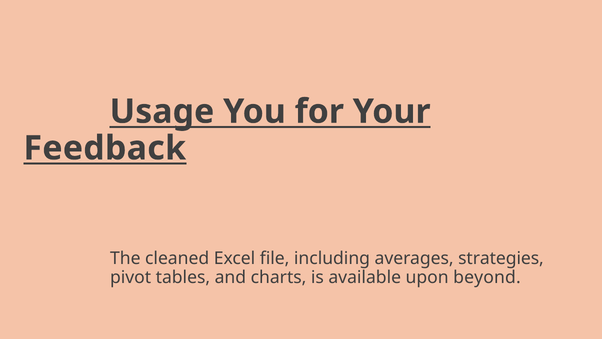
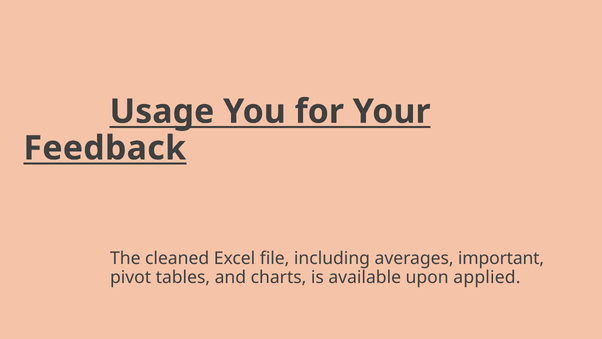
strategies: strategies -> important
beyond: beyond -> applied
